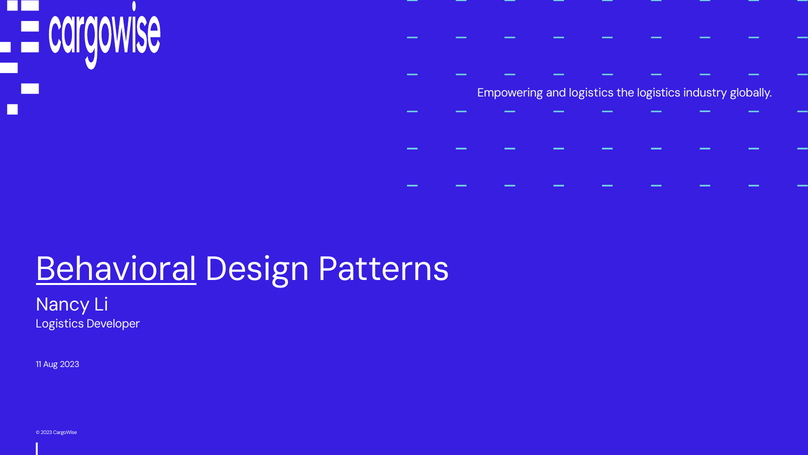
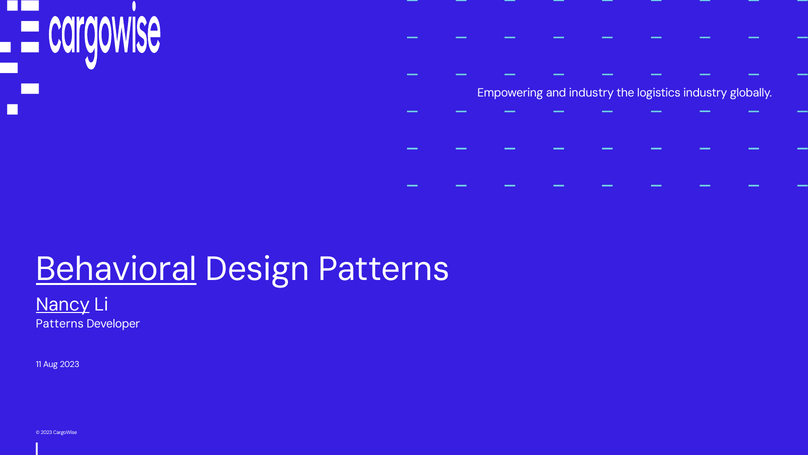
and logistics: logistics -> industry
Nancy underline: none -> present
Logistics at (60, 323): Logistics -> Patterns
